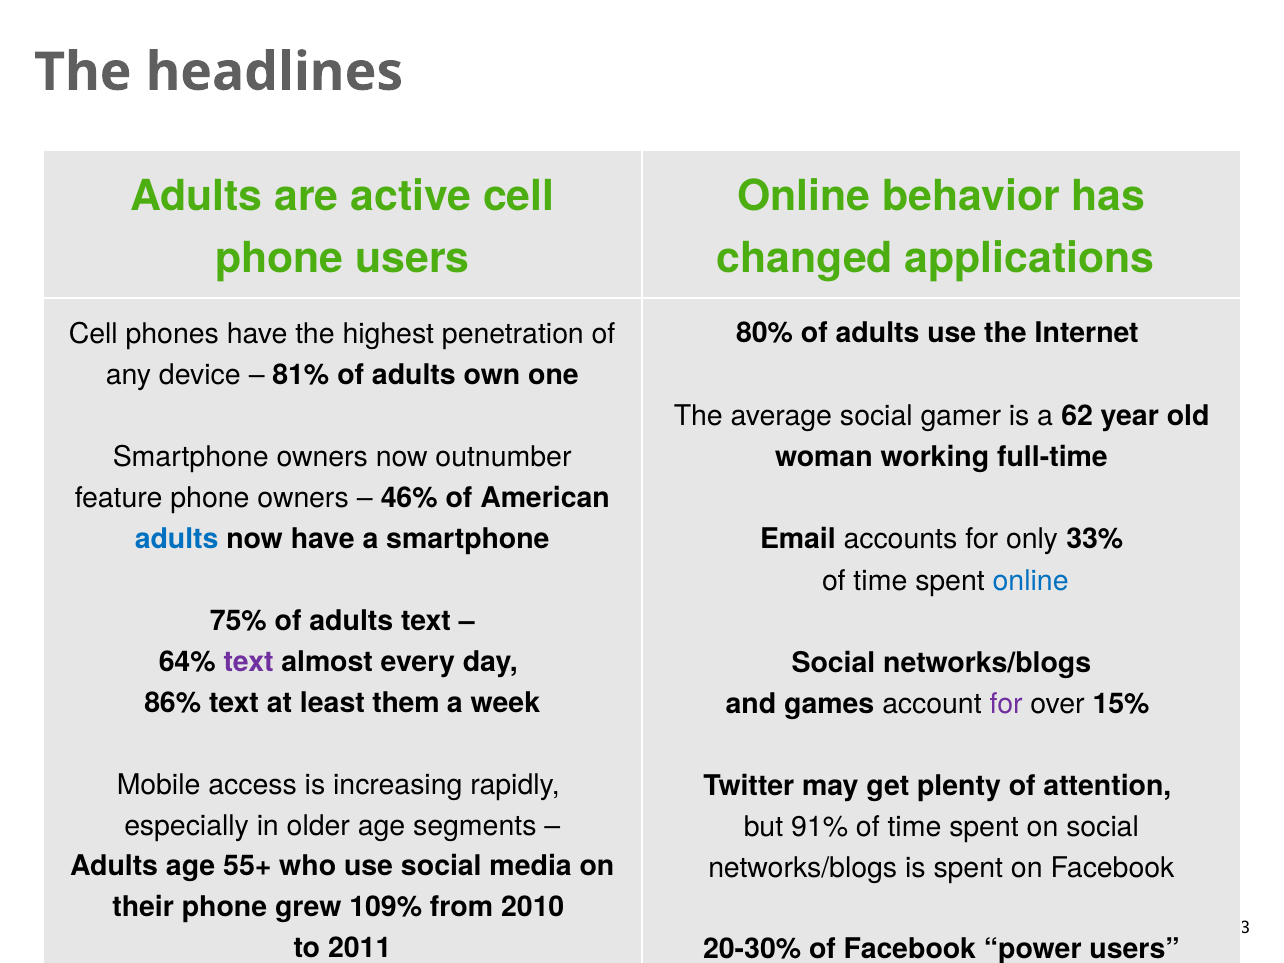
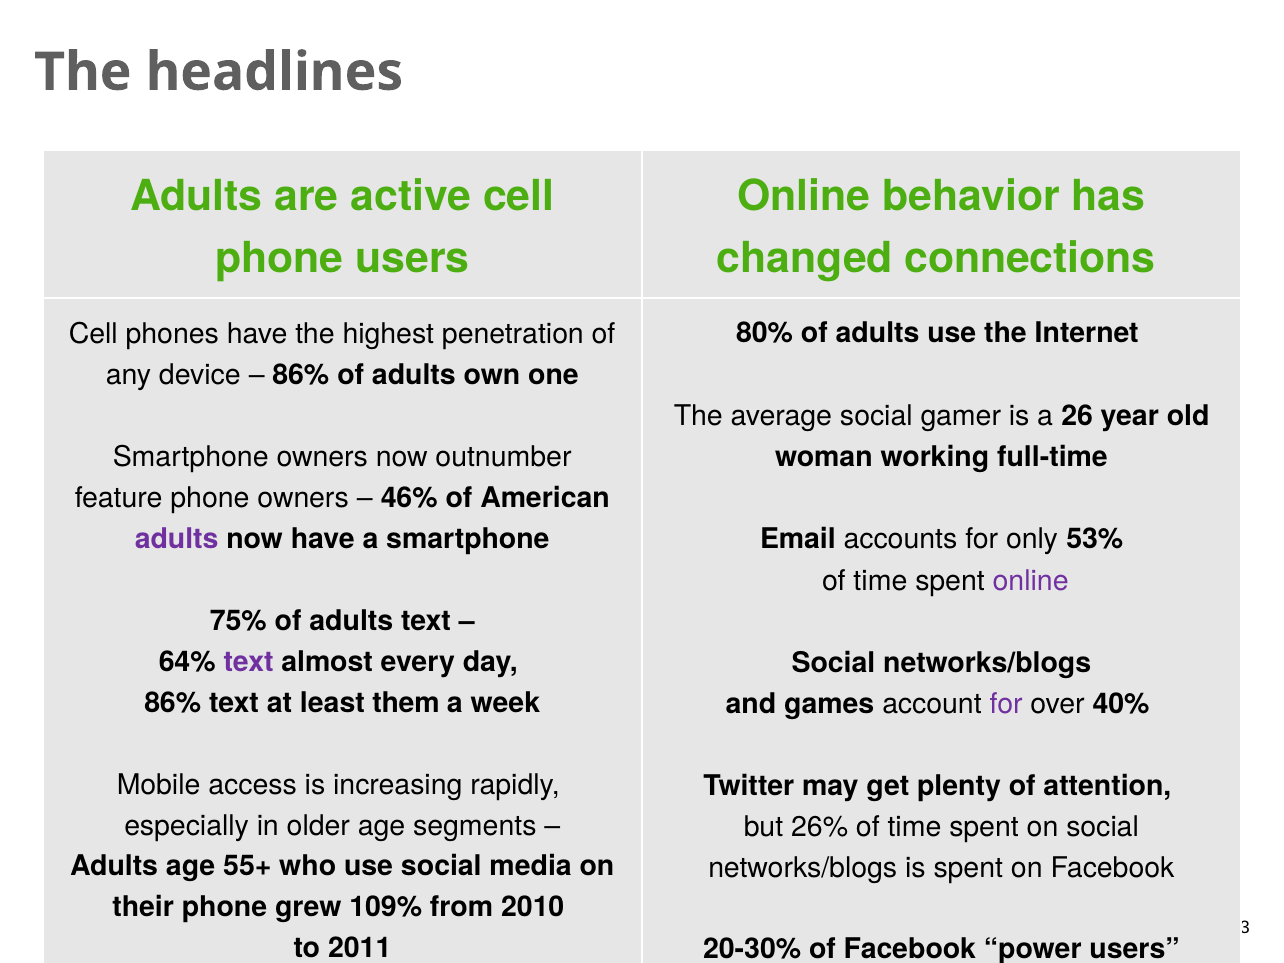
applications: applications -> connections
81% at (301, 375): 81% -> 86%
62: 62 -> 26
adults at (177, 539) colour: blue -> purple
33%: 33% -> 53%
online at (1031, 581) colour: blue -> purple
15%: 15% -> 40%
91%: 91% -> 26%
